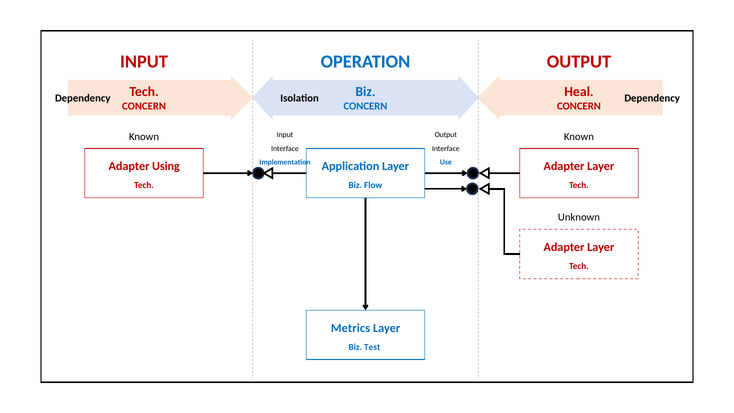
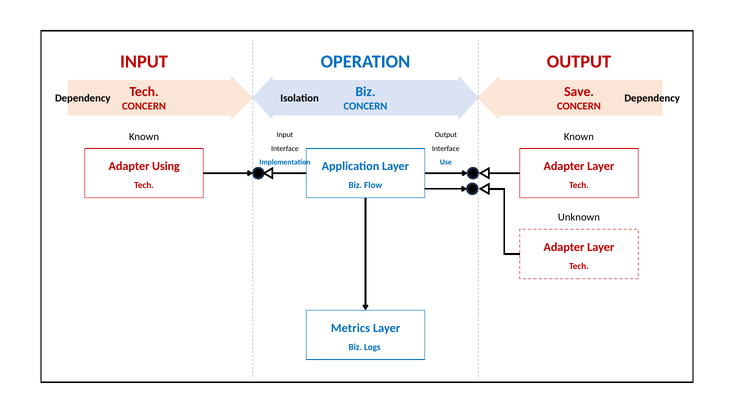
Heal: Heal -> Save
Test: Test -> Logs
